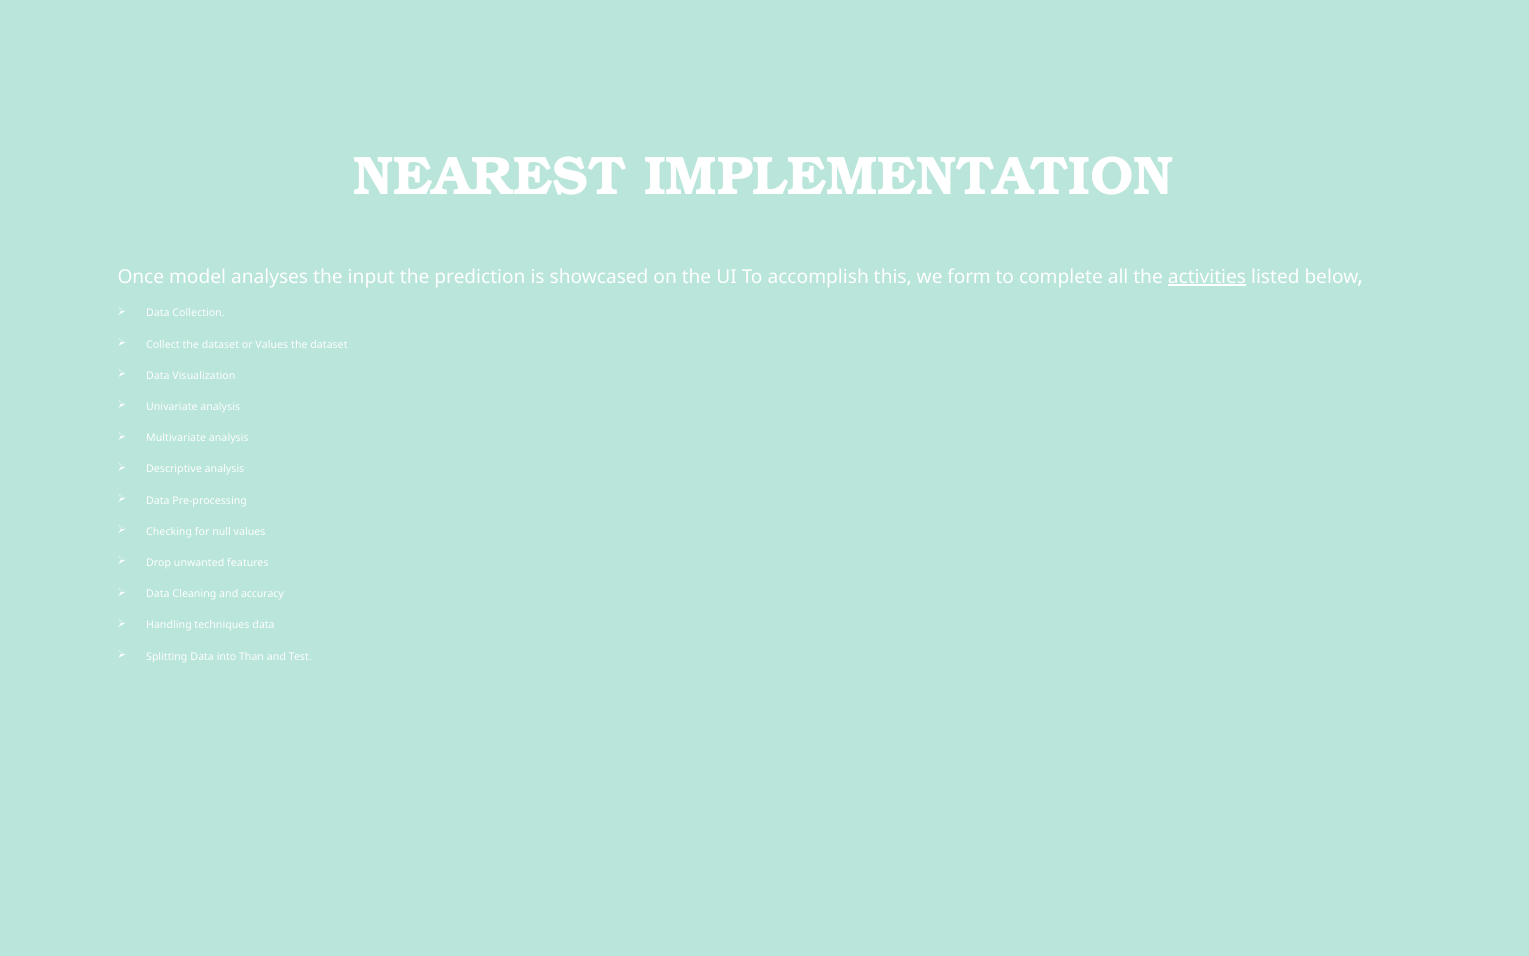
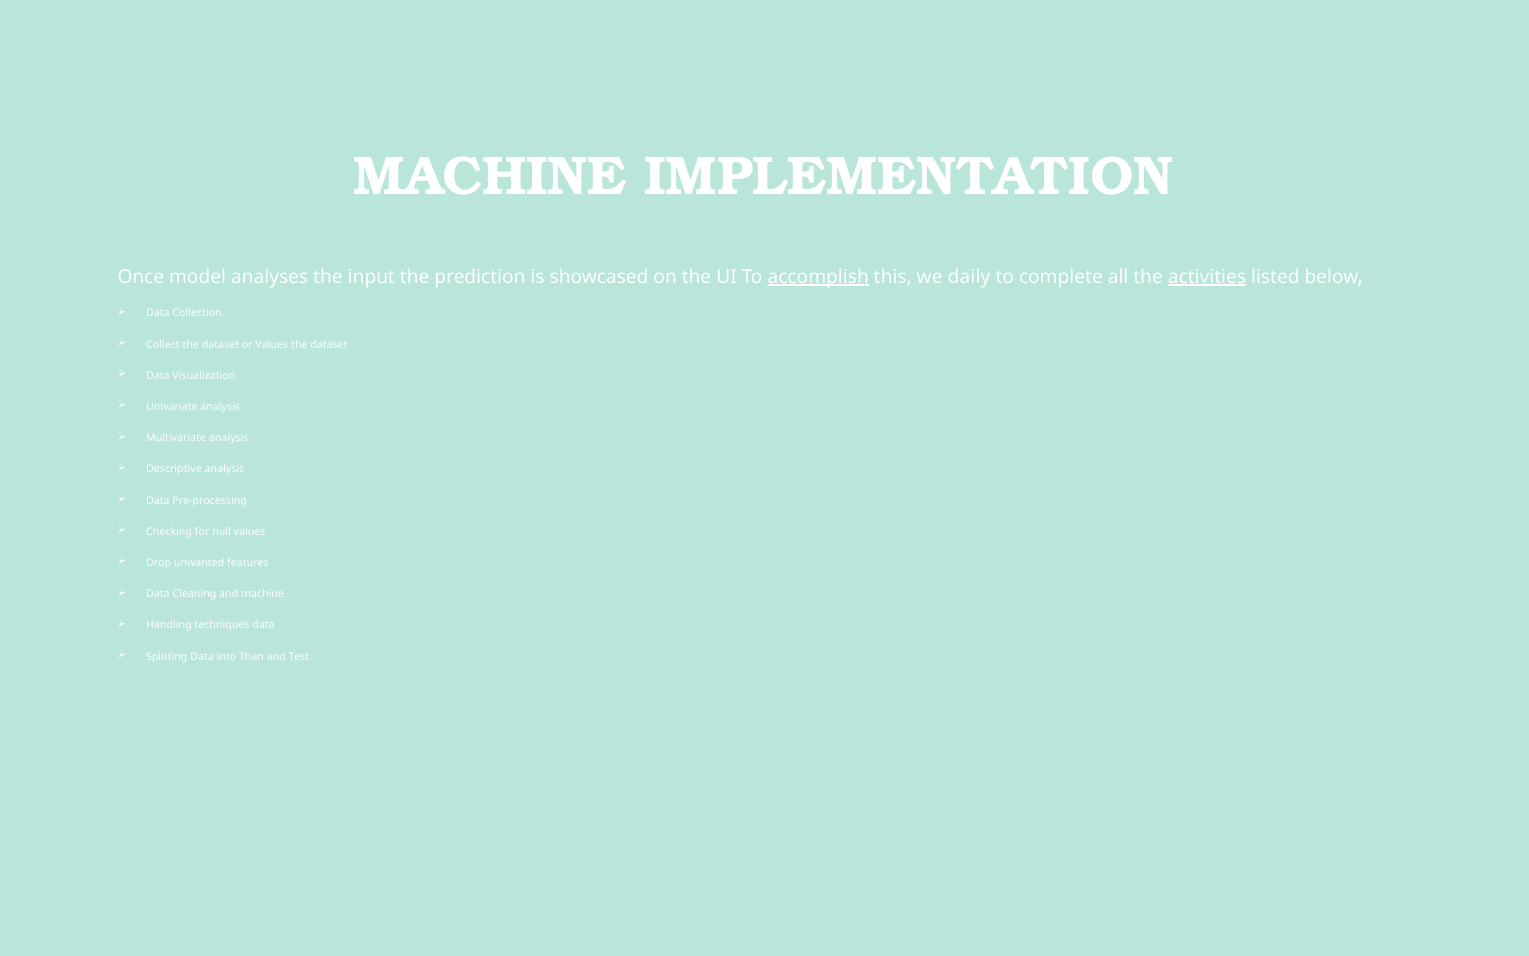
NEAREST at (490, 177): NEAREST -> MACHINE
accomplish underline: none -> present
form: form -> daily
and accuracy: accuracy -> machine
